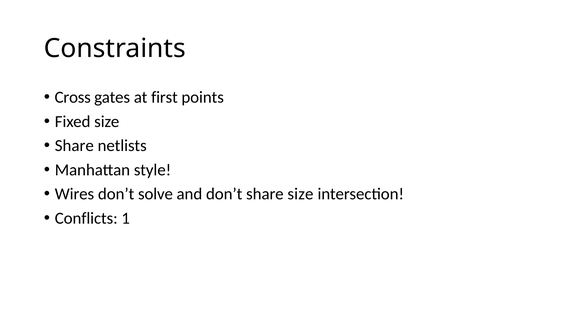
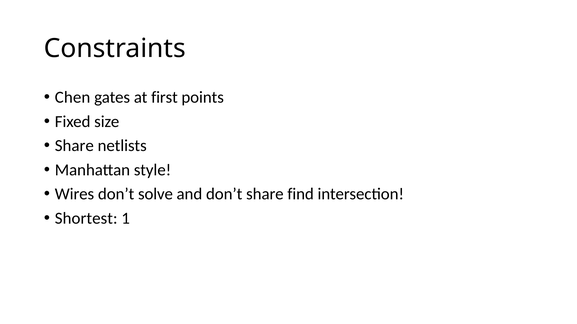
Cross: Cross -> Chen
share size: size -> find
Conflicts: Conflicts -> Shortest
